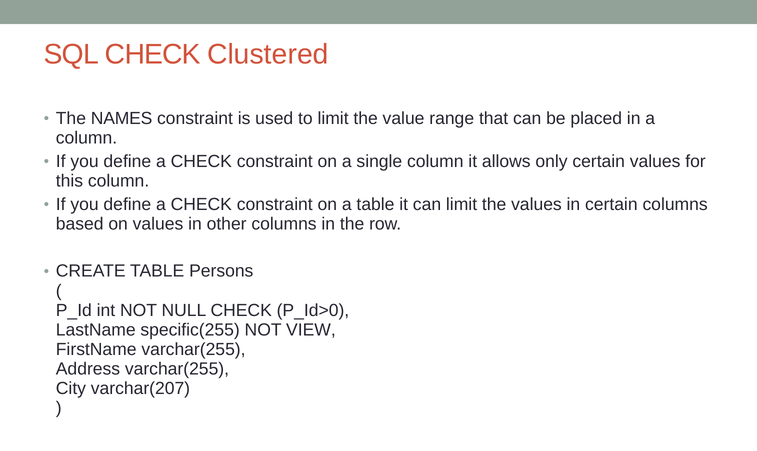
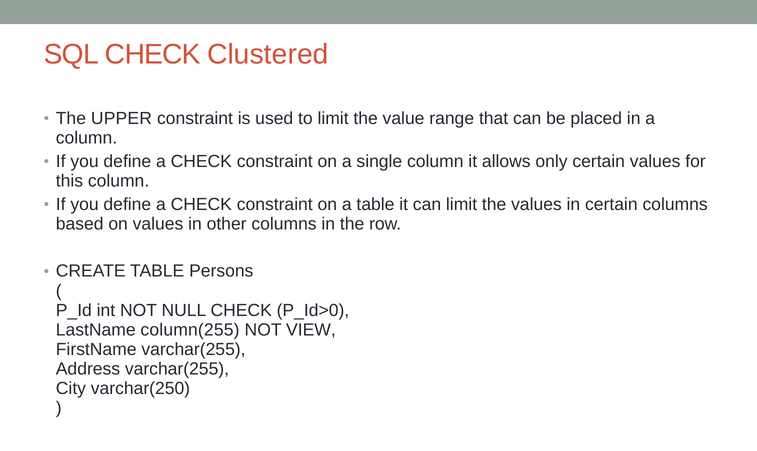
NAMES: NAMES -> UPPER
specific(255: specific(255 -> column(255
varchar(207: varchar(207 -> varchar(250
